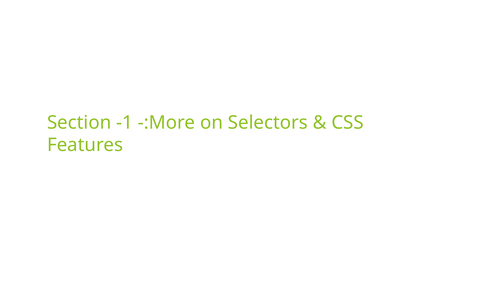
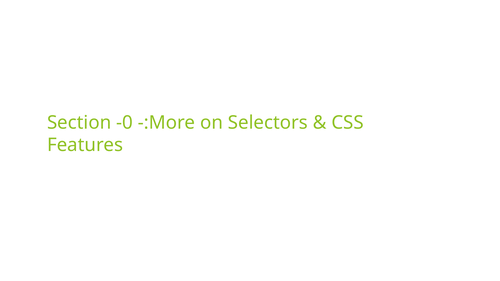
-1: -1 -> -0
